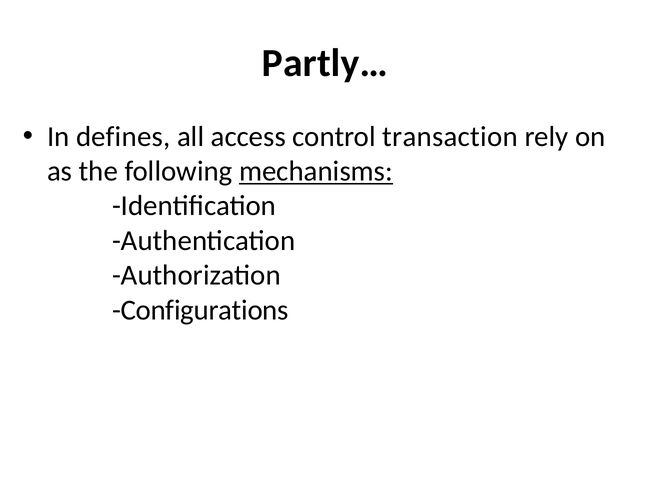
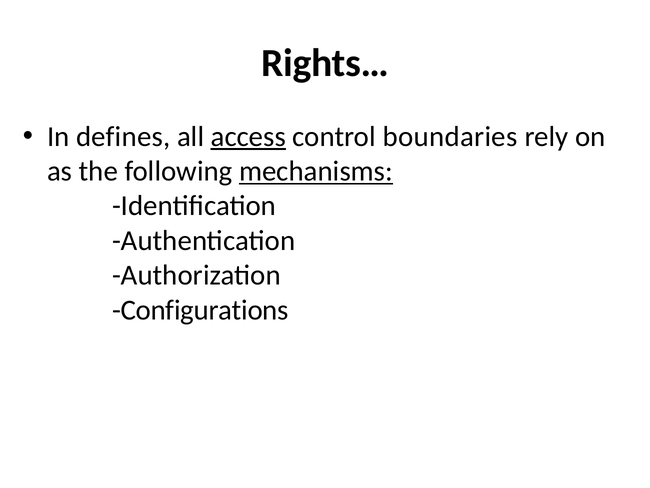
Partly…: Partly… -> Rights…
access underline: none -> present
transaction: transaction -> boundaries
